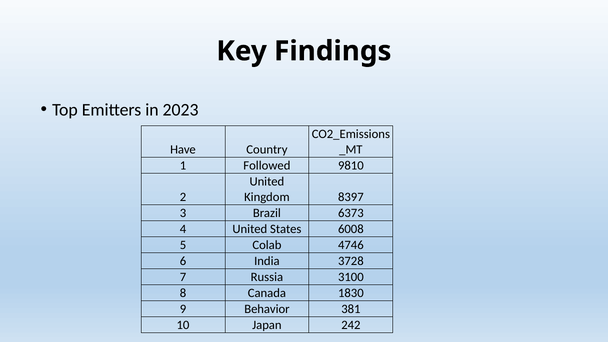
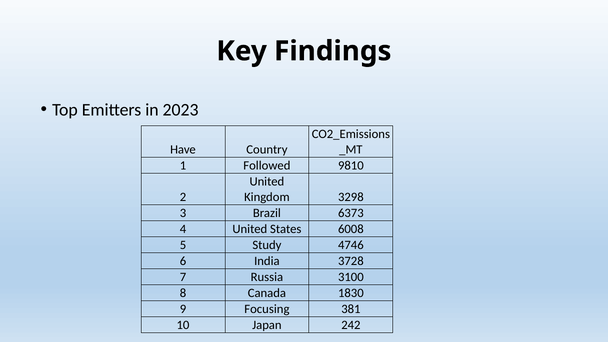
8397: 8397 -> 3298
Colab: Colab -> Study
Behavior: Behavior -> Focusing
